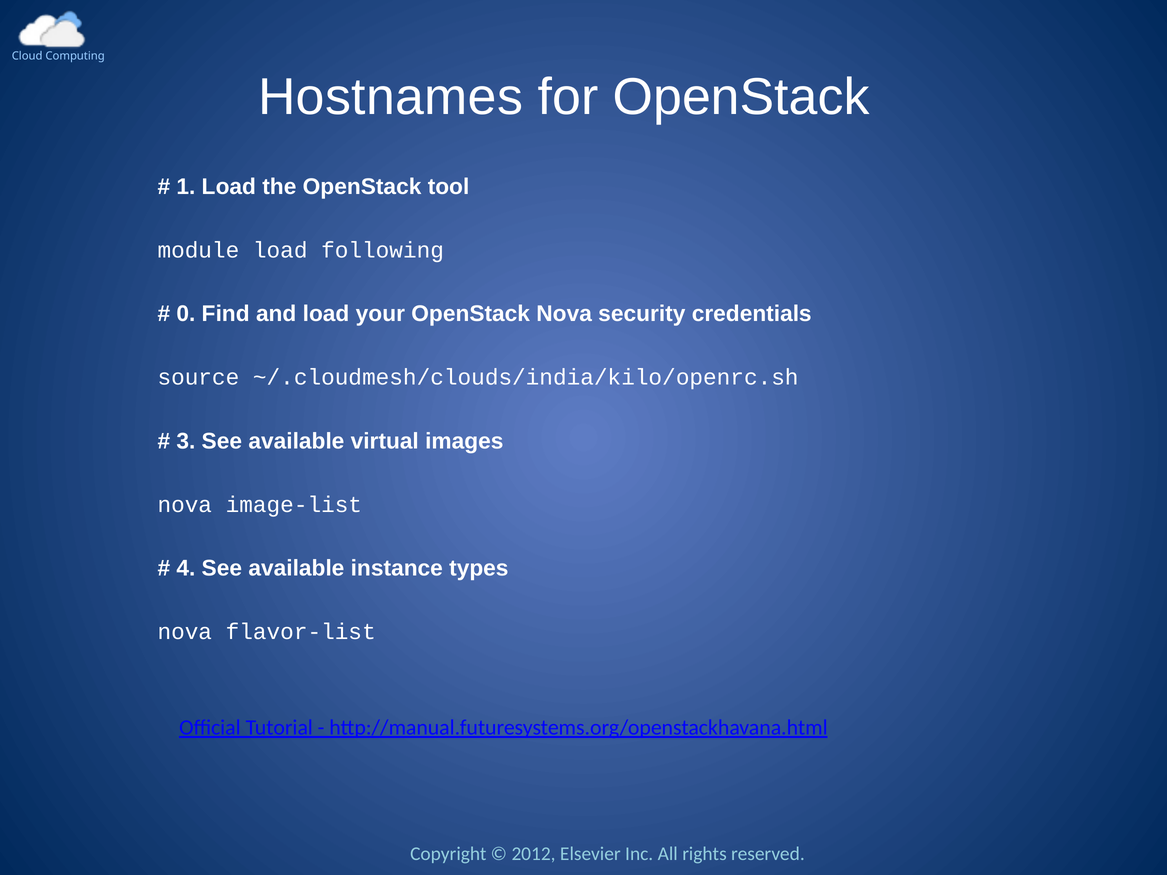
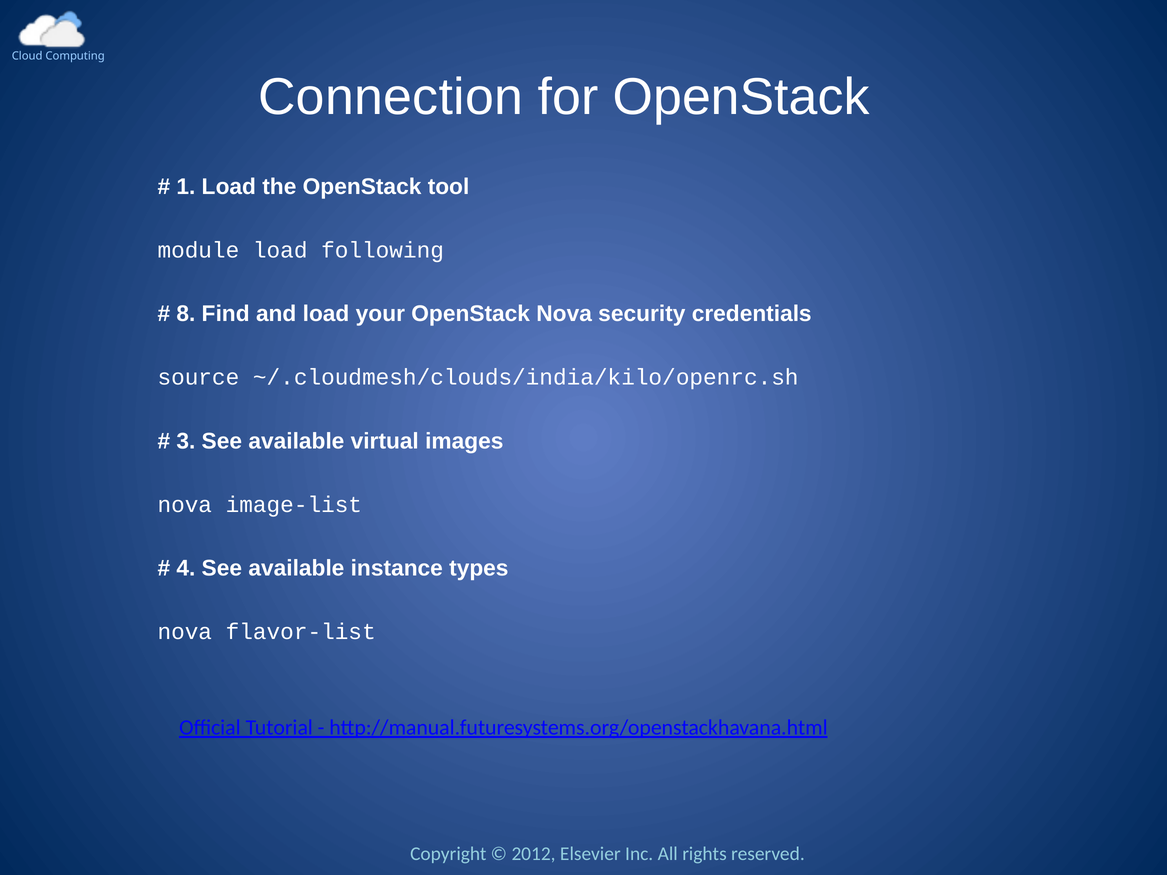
Hostnames: Hostnames -> Connection
0: 0 -> 8
